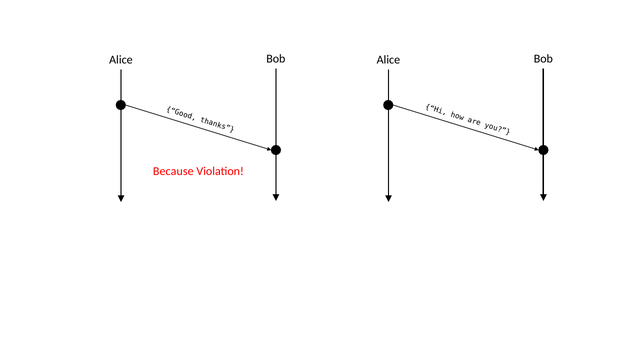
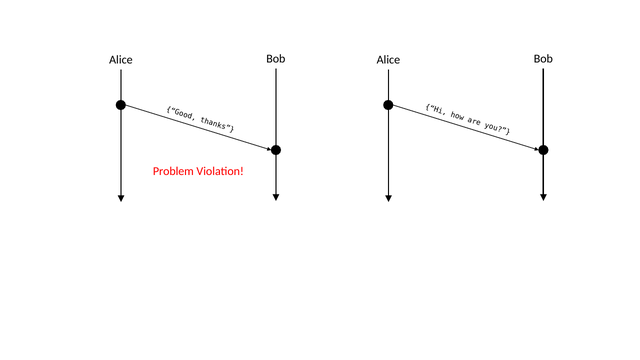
Because: Because -> Problem
